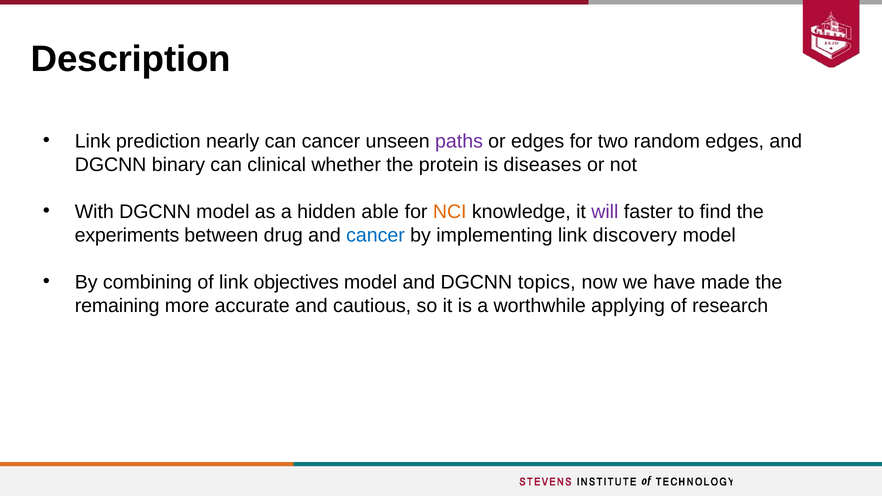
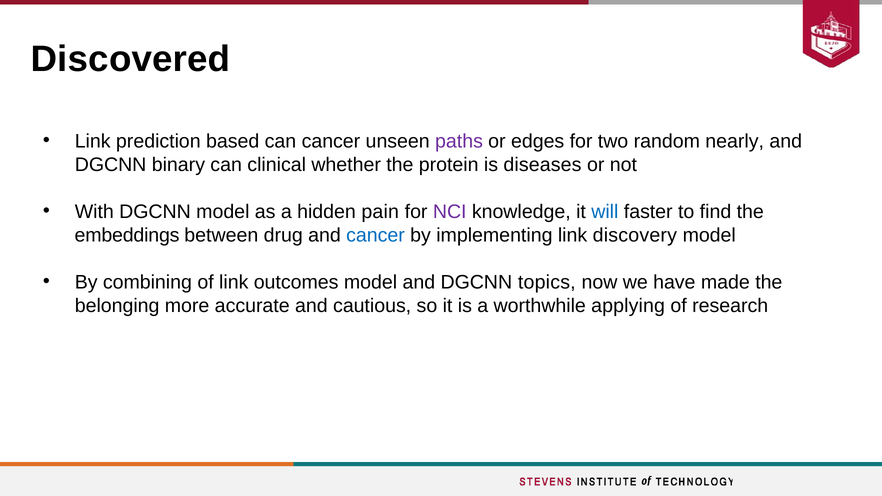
Description: Description -> Discovered
nearly: nearly -> based
random edges: edges -> nearly
able: able -> pain
NCI colour: orange -> purple
will colour: purple -> blue
experiments: experiments -> embeddings
objectives: objectives -> outcomes
remaining: remaining -> belonging
